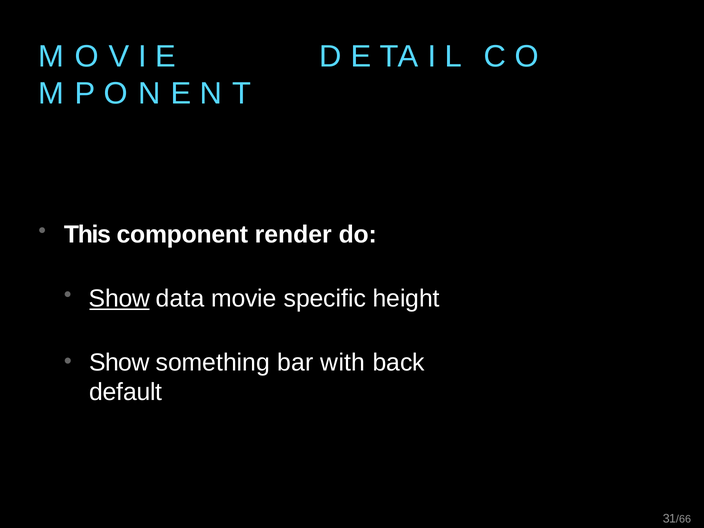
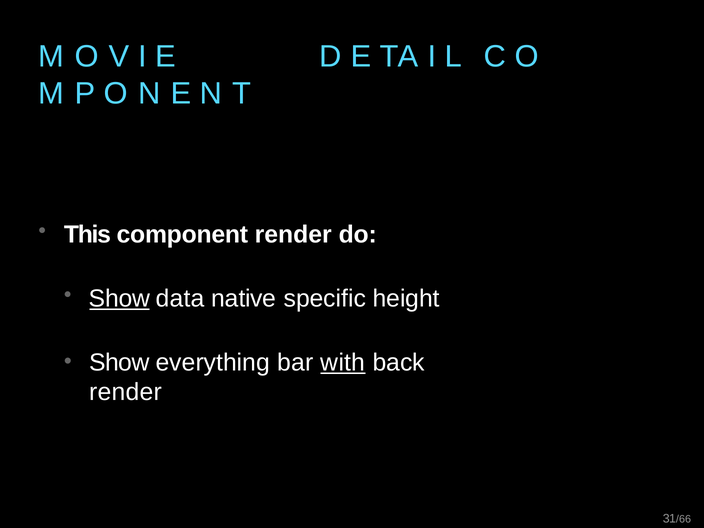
movie: movie -> native
something: something -> everything
with underline: none -> present
default at (126, 392): default -> render
